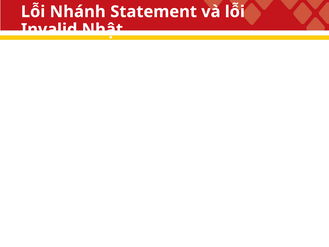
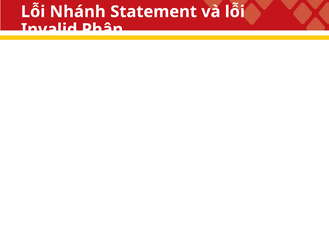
Nhật: Nhật -> Phân
